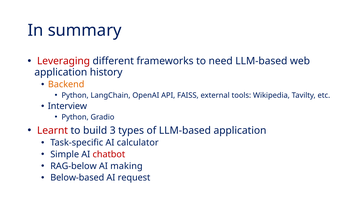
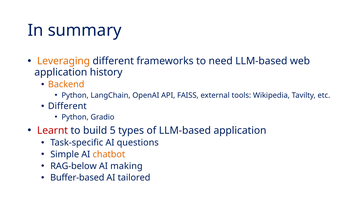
Leveraging colour: red -> orange
Interview at (67, 106): Interview -> Different
3: 3 -> 5
calculator: calculator -> questions
chatbot colour: red -> orange
Below-based: Below-based -> Buffer-based
request: request -> tailored
